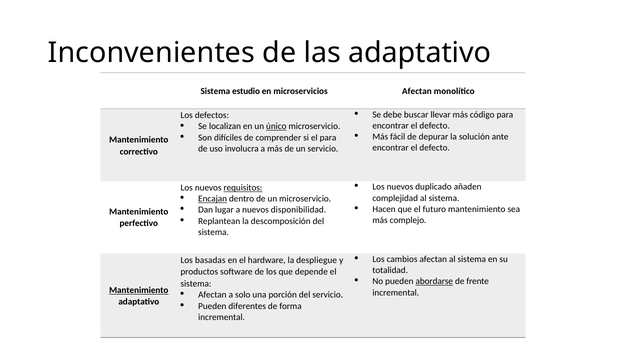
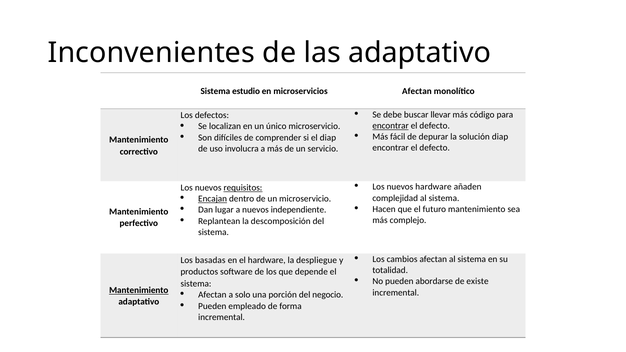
encontrar at (391, 126) underline: none -> present
único underline: present -> none
solución ante: ante -> diap
el para: para -> diap
nuevos duplicado: duplicado -> hardware
disponibilidad: disponibilidad -> independiente
abordarse underline: present -> none
frente: frente -> existe
del servicio: servicio -> negocio
diferentes: diferentes -> empleado
